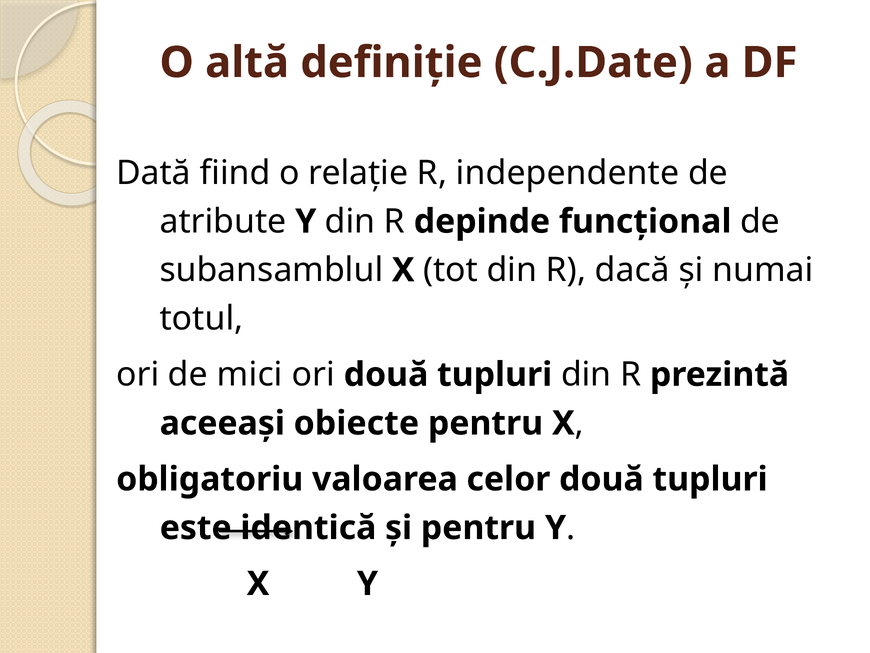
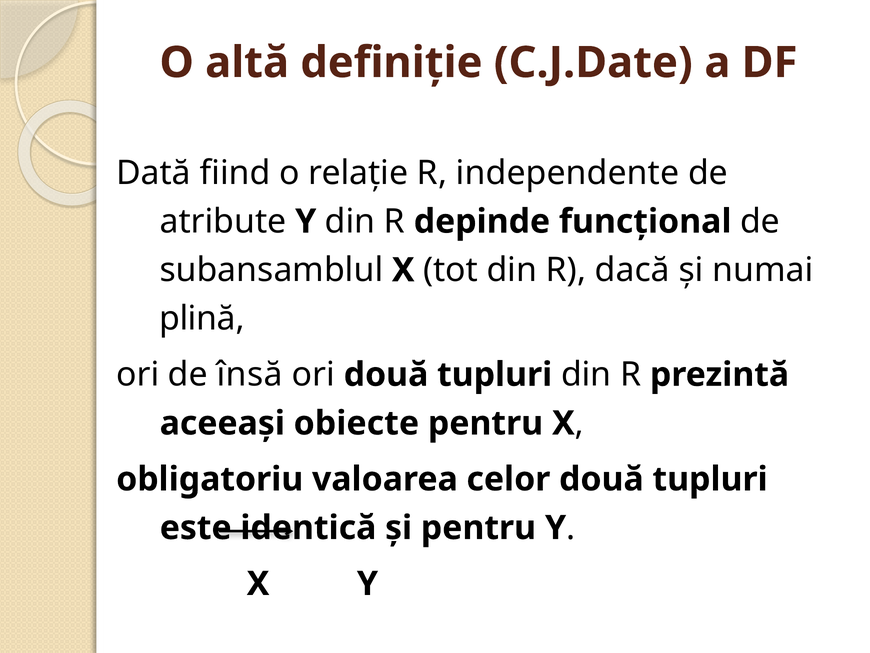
totul: totul -> plină
mici: mici -> însă
